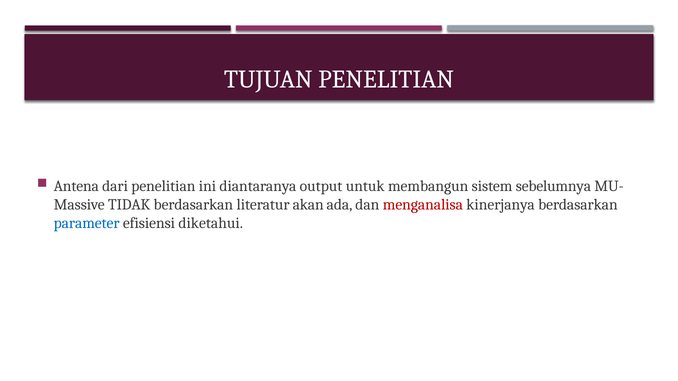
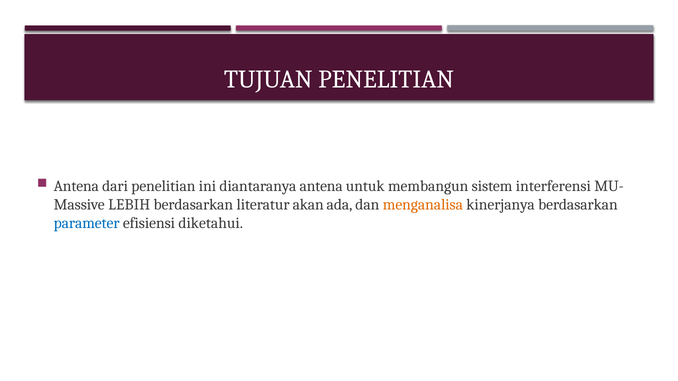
diantaranya output: output -> antena
sebelumnya: sebelumnya -> interferensi
TIDAK: TIDAK -> LEBIH
menganalisa colour: red -> orange
